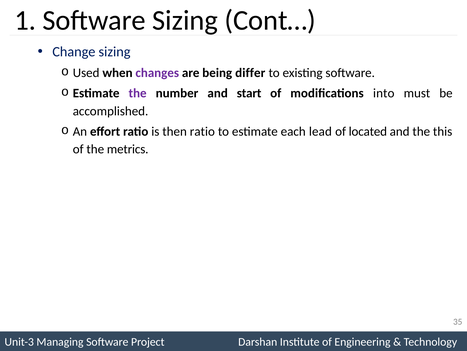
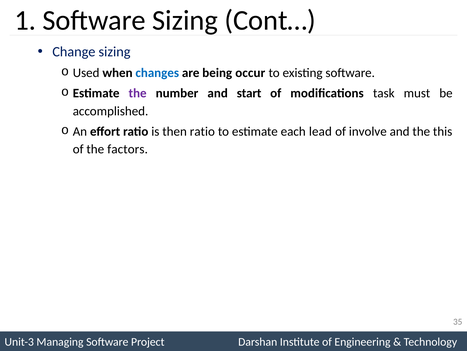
changes colour: purple -> blue
differ: differ -> occur
into: into -> task
located: located -> involve
metrics: metrics -> factors
